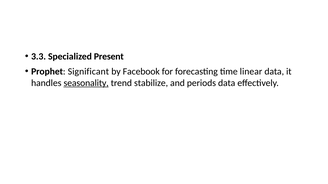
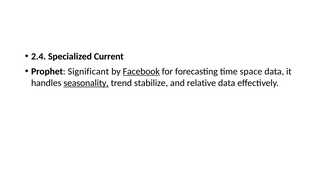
3.3: 3.3 -> 2.4
Present: Present -> Current
Facebook underline: none -> present
linear: linear -> space
periods: periods -> relative
